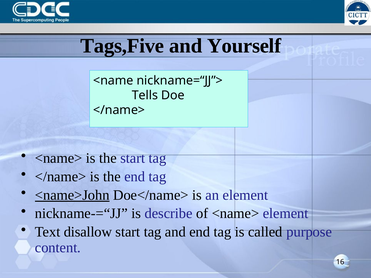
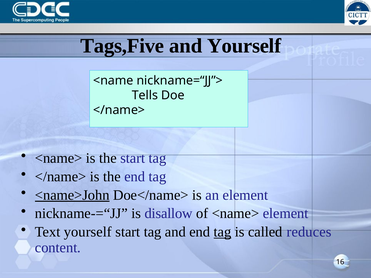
describe: describe -> disallow
Text disallow: disallow -> yourself
tag at (223, 232) underline: none -> present
purpose: purpose -> reduces
